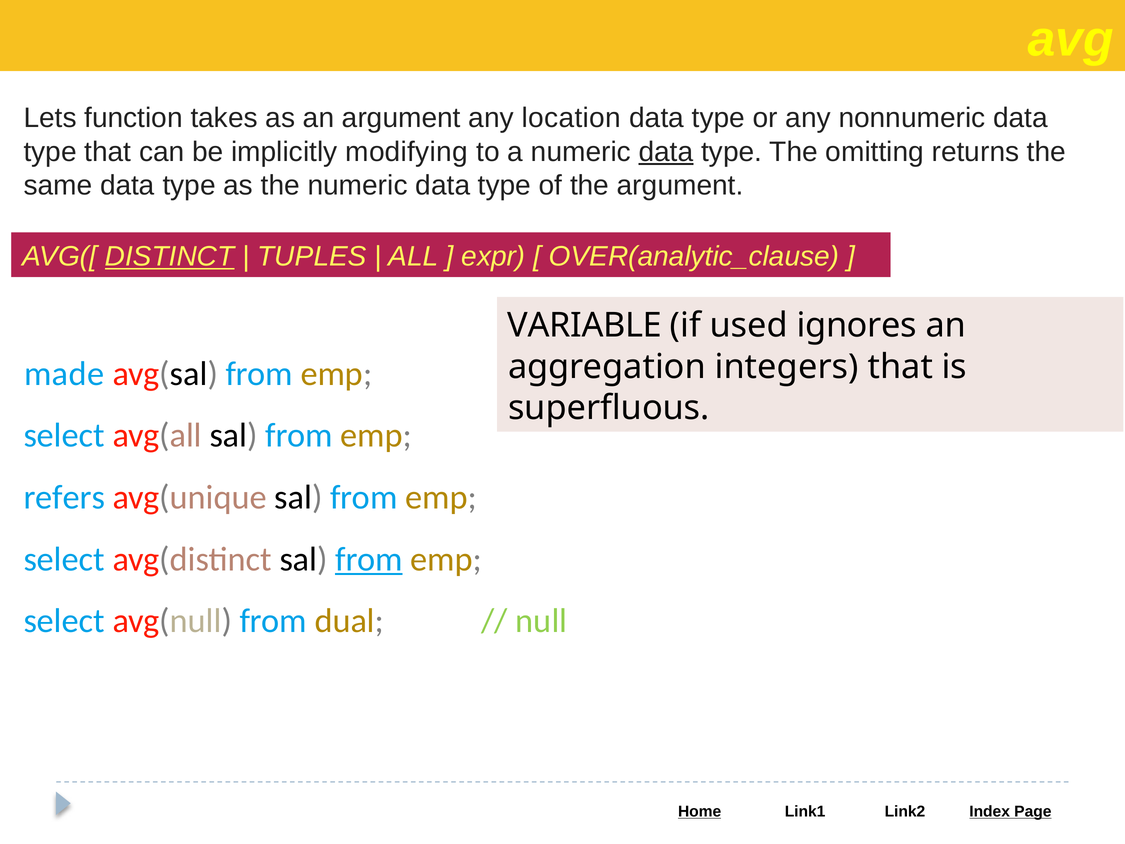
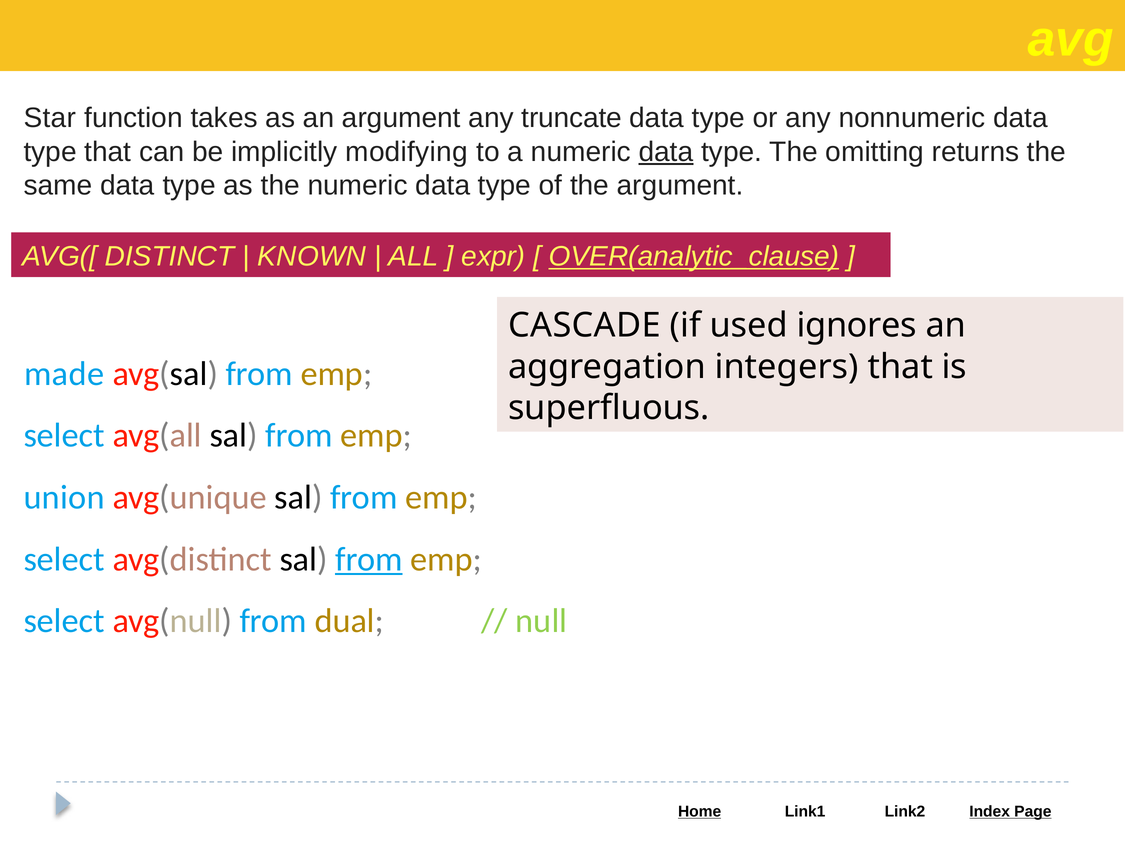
Lets: Lets -> Star
location: location -> truncate
DISTINCT underline: present -> none
TUPLES: TUPLES -> KNOWN
OVER(analytic_clause underline: none -> present
VARIABLE: VARIABLE -> CASCADE
refers: refers -> union
